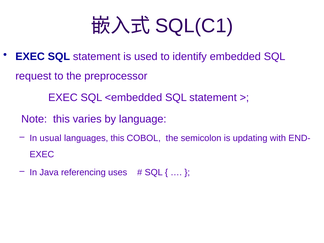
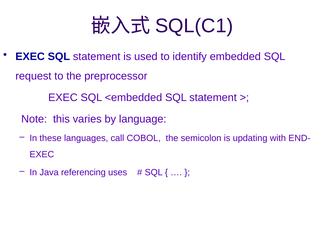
usual: usual -> these
languages this: this -> call
